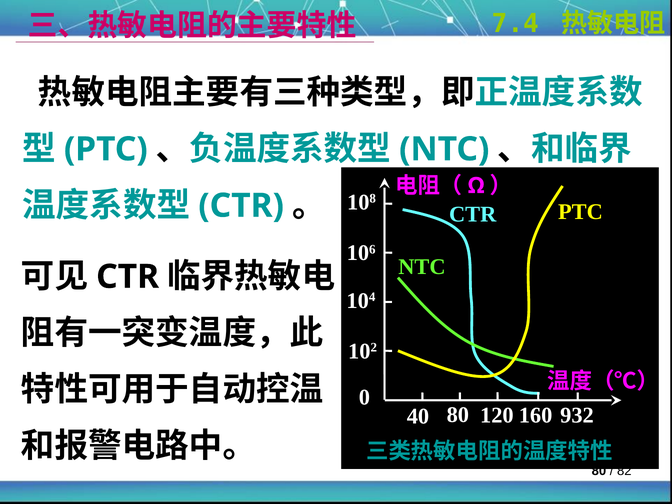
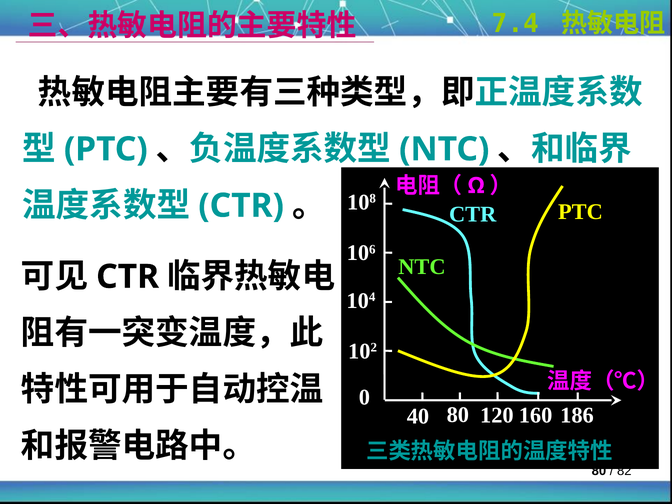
932: 932 -> 186
